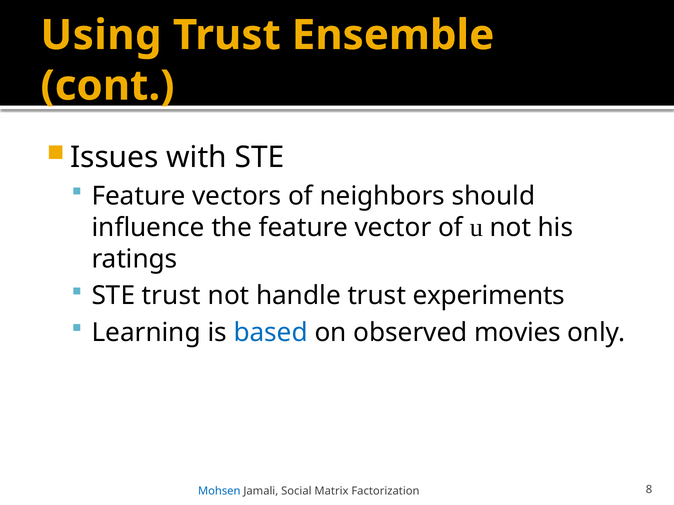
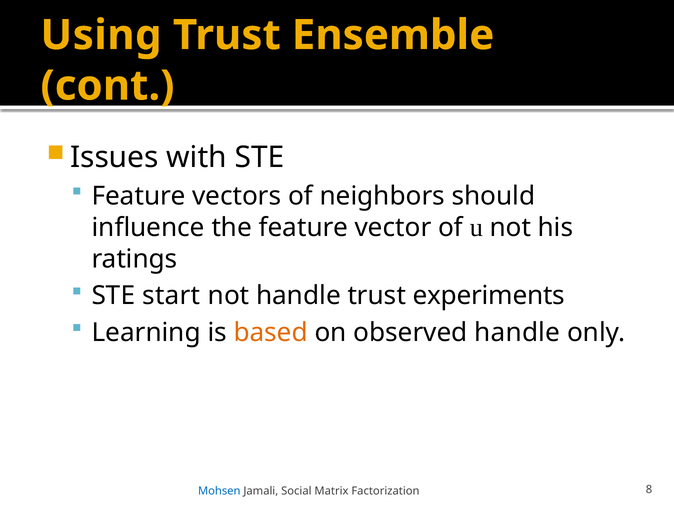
STE trust: trust -> start
based colour: blue -> orange
observed movies: movies -> handle
